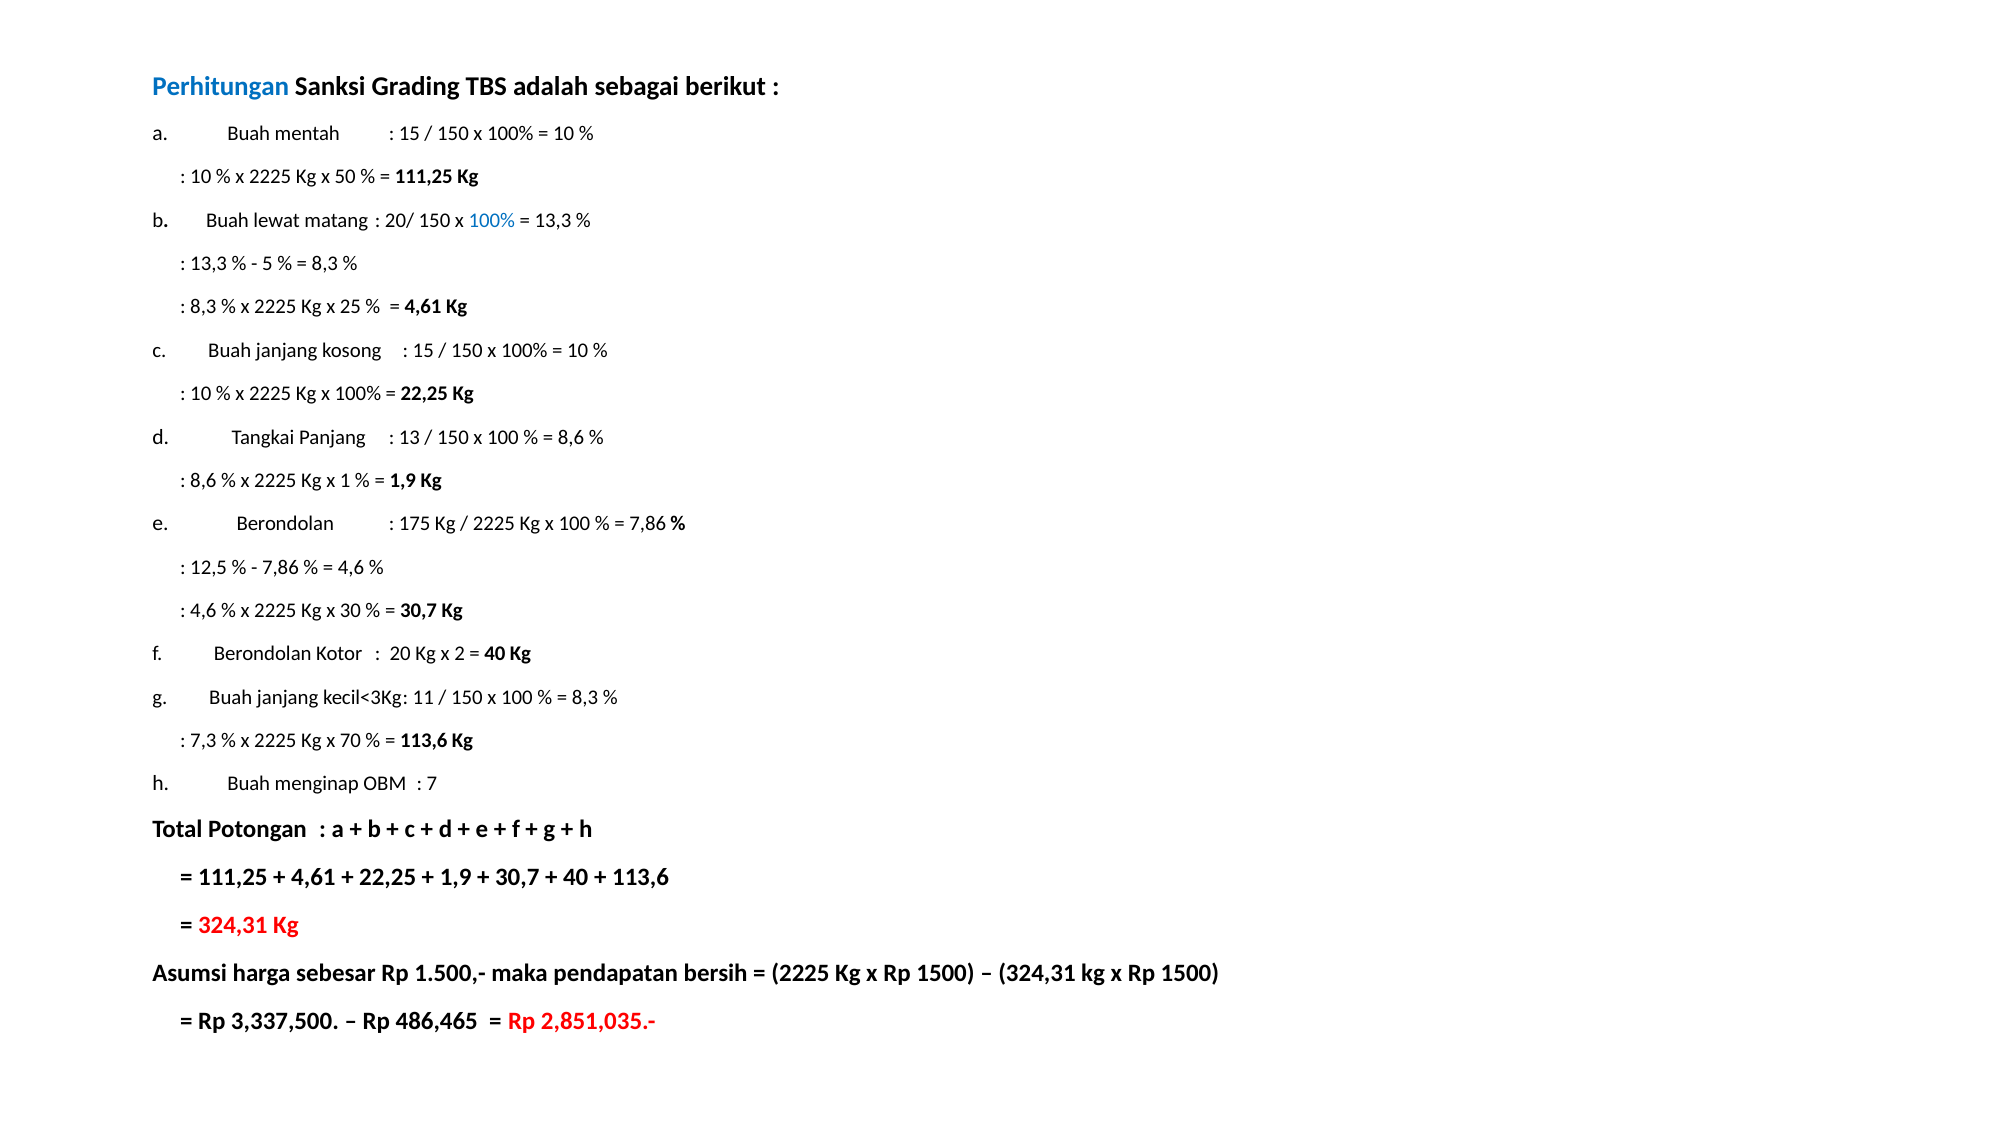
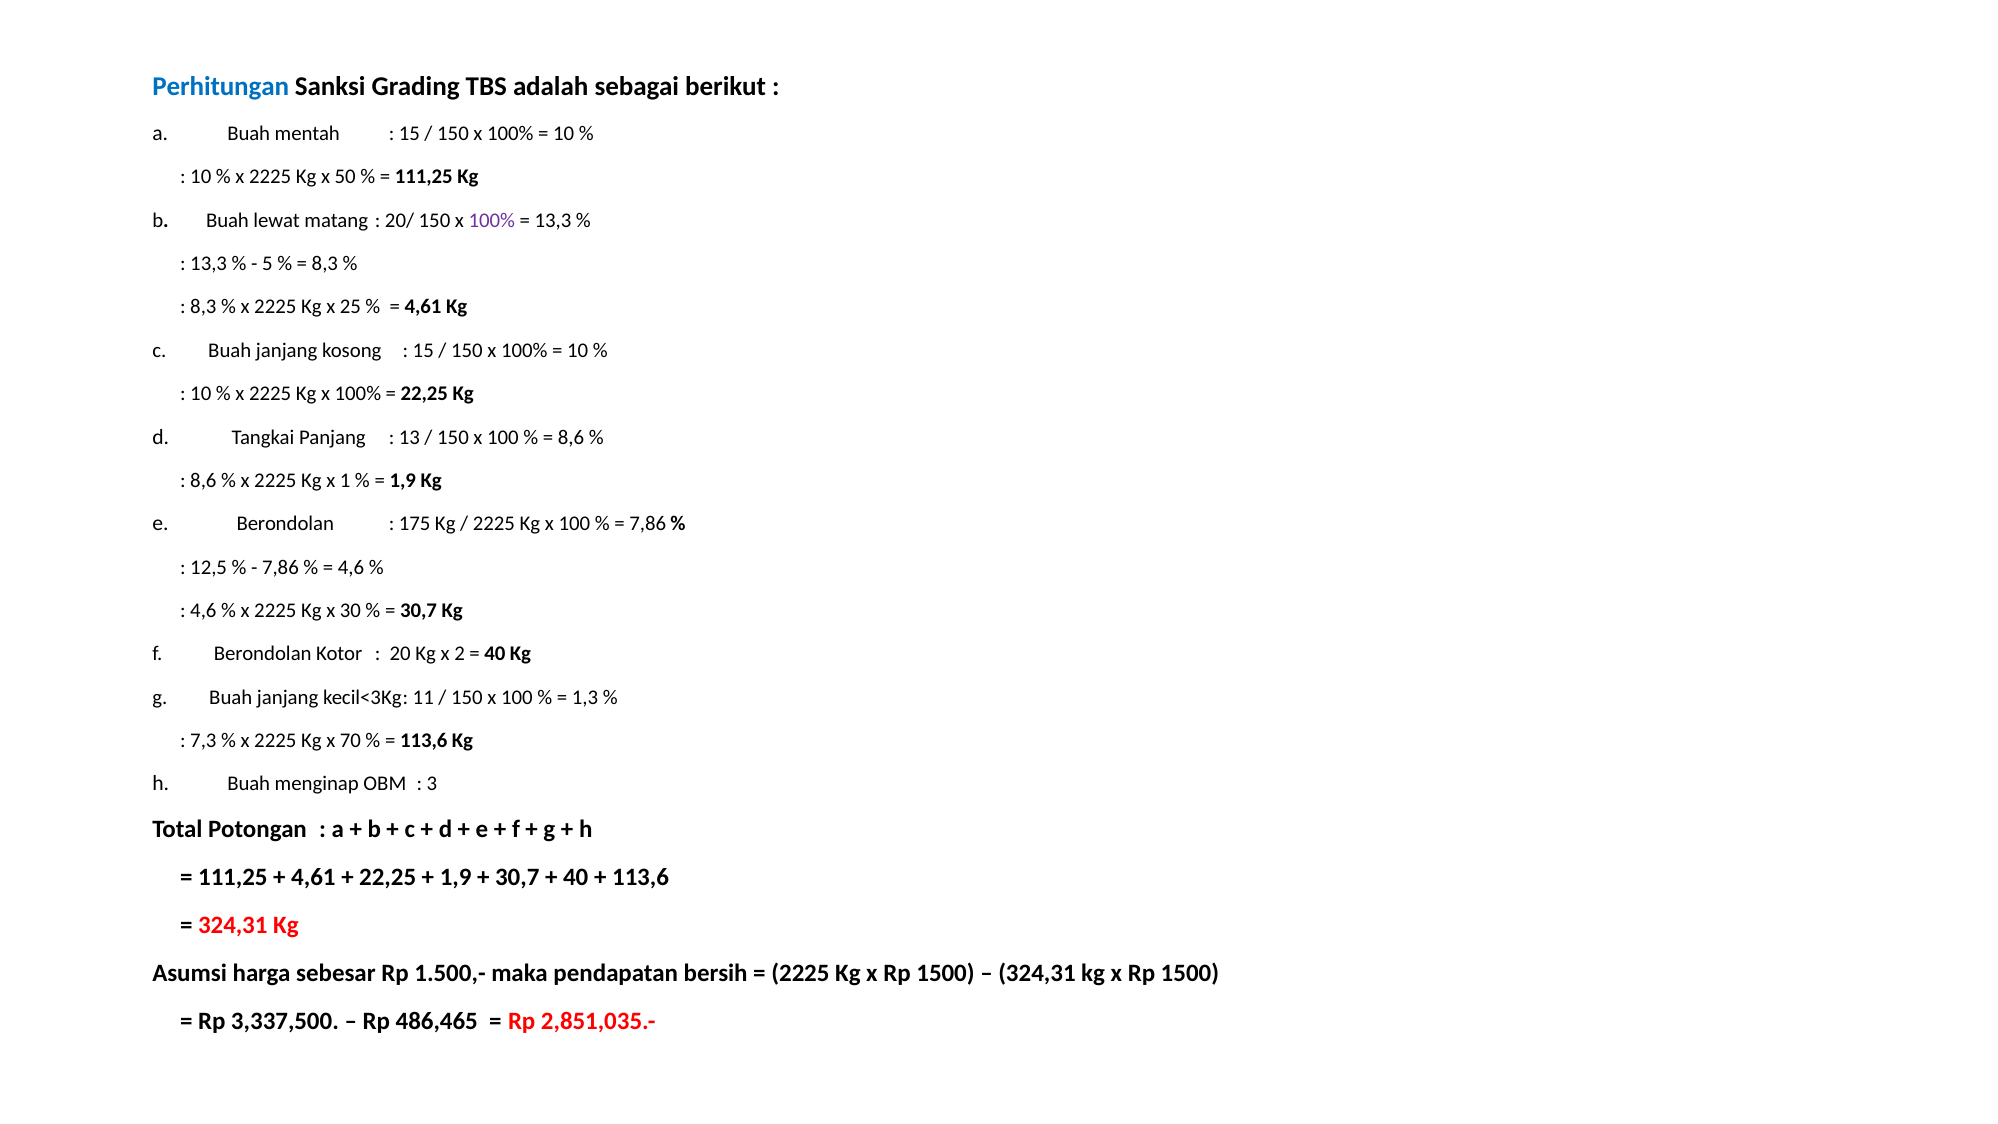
100% at (492, 220) colour: blue -> purple
8,3 at (585, 697): 8,3 -> 1,3
7: 7 -> 3
